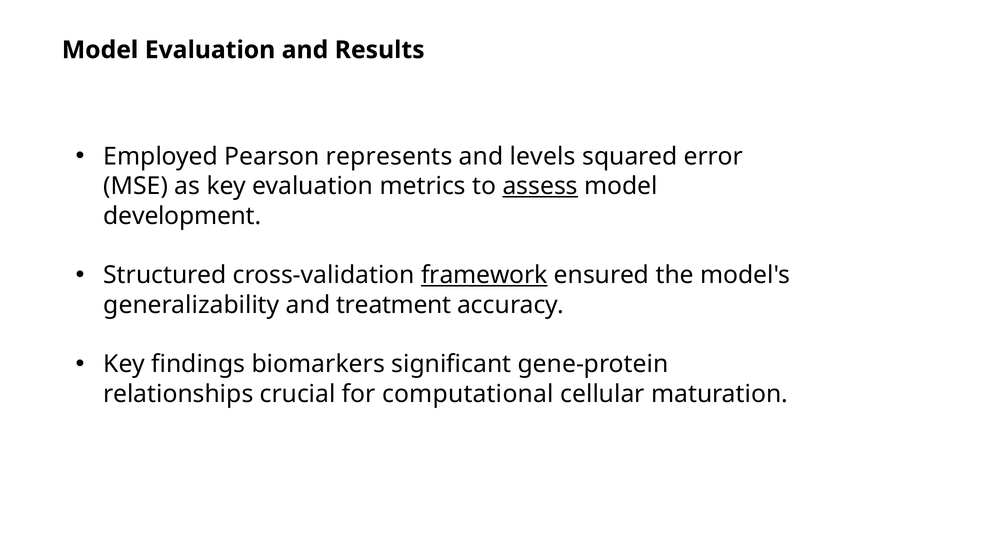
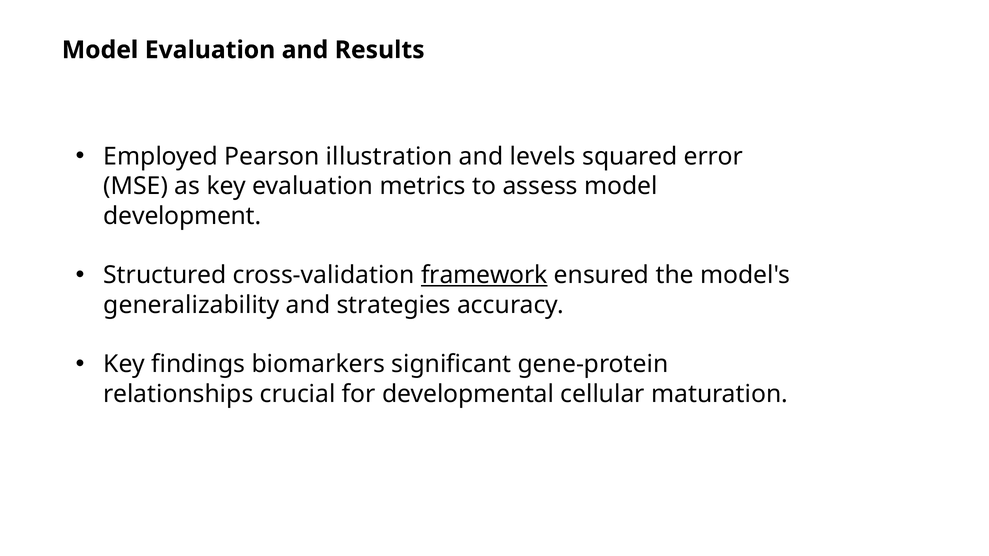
represents: represents -> illustration
assess underline: present -> none
treatment: treatment -> strategies
computational: computational -> developmental
